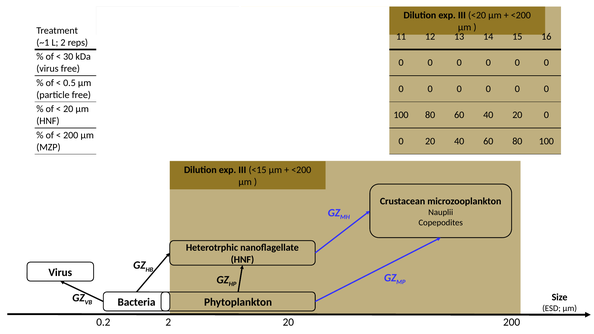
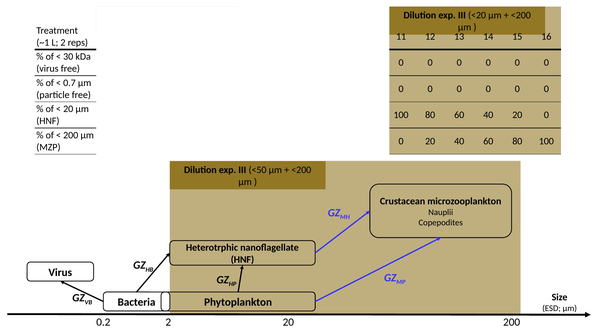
0.5: 0.5 -> 0.7
<15: <15 -> <50
